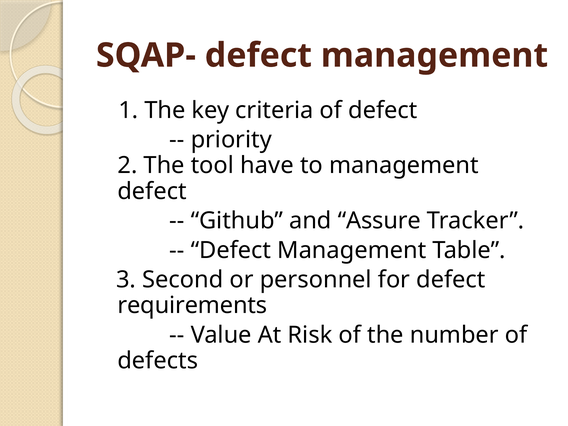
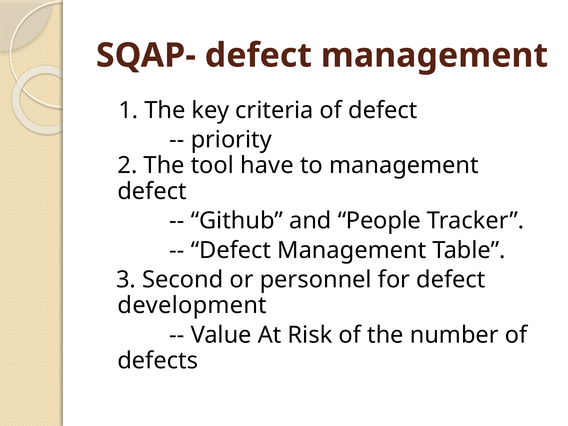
Assure: Assure -> People
requirements: requirements -> development
